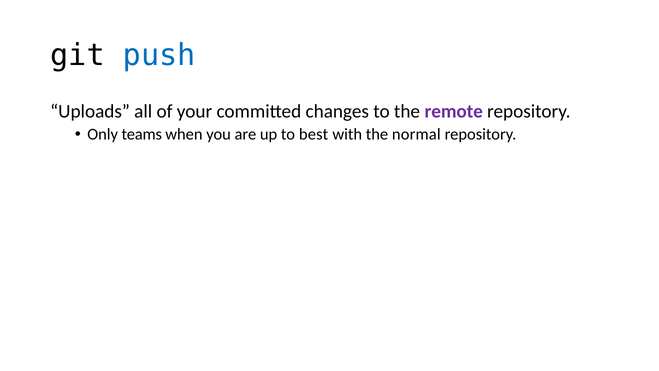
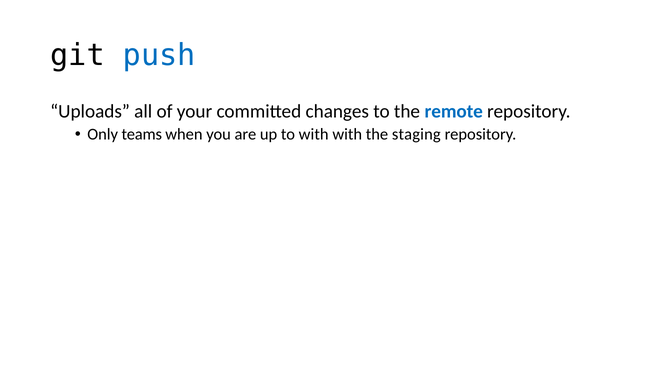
remote colour: purple -> blue
to best: best -> with
normal: normal -> staging
